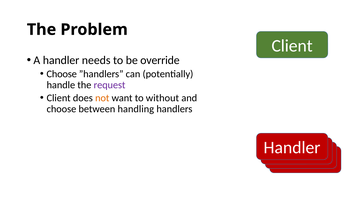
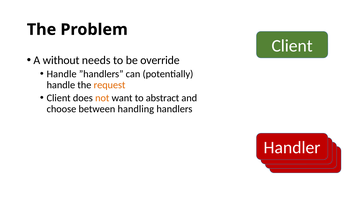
A handler: handler -> without
Choose at (62, 74): Choose -> Handle
request colour: purple -> orange
without: without -> abstract
